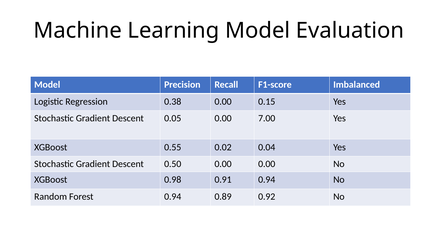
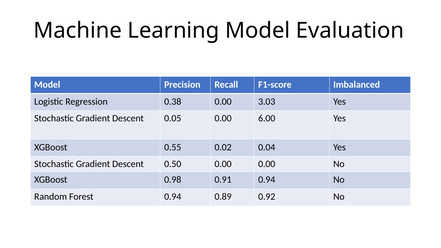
0.15: 0.15 -> 3.03
7.00: 7.00 -> 6.00
